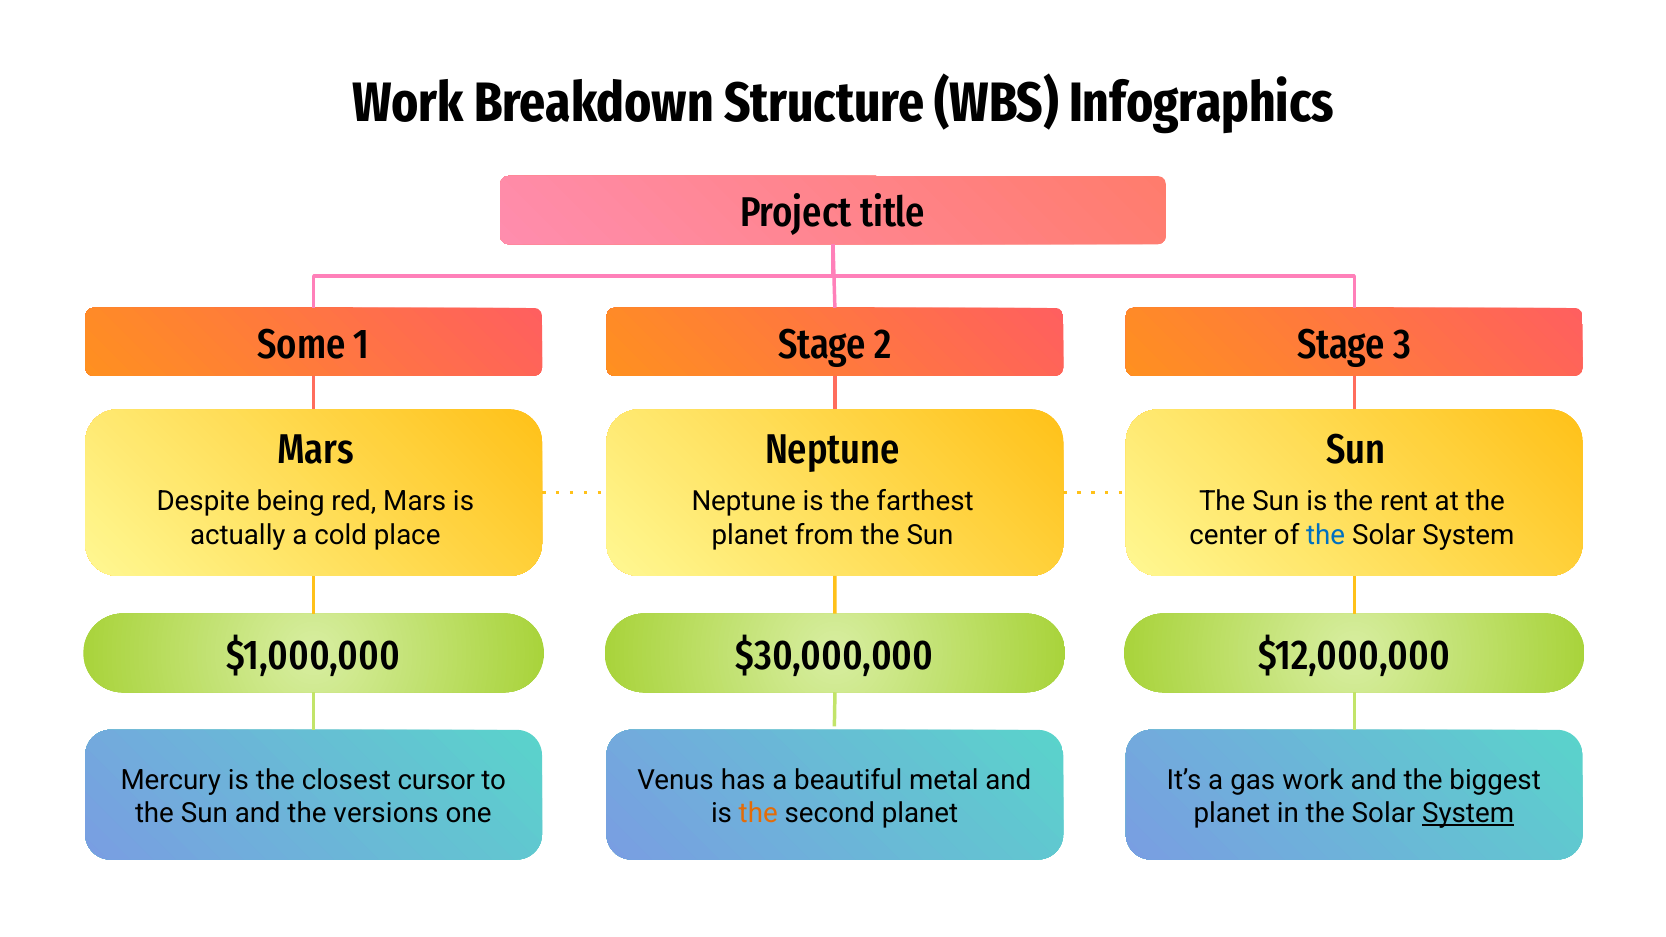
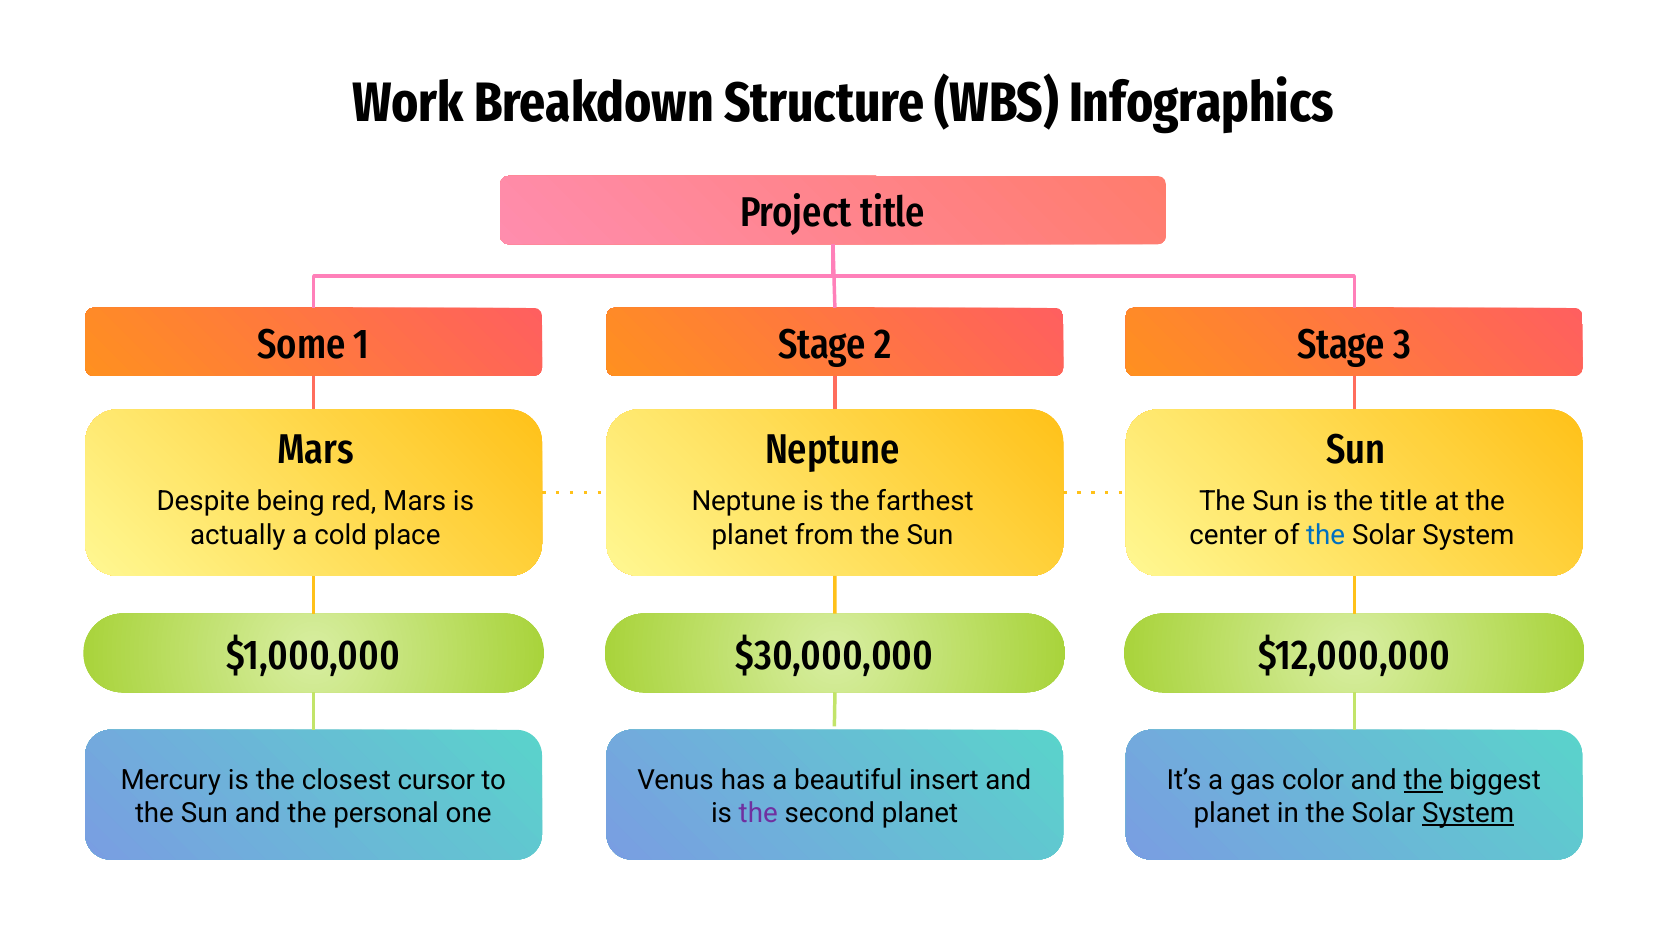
the rent: rent -> title
metal: metal -> insert
gas work: work -> color
the at (1423, 780) underline: none -> present
versions: versions -> personal
the at (758, 813) colour: orange -> purple
